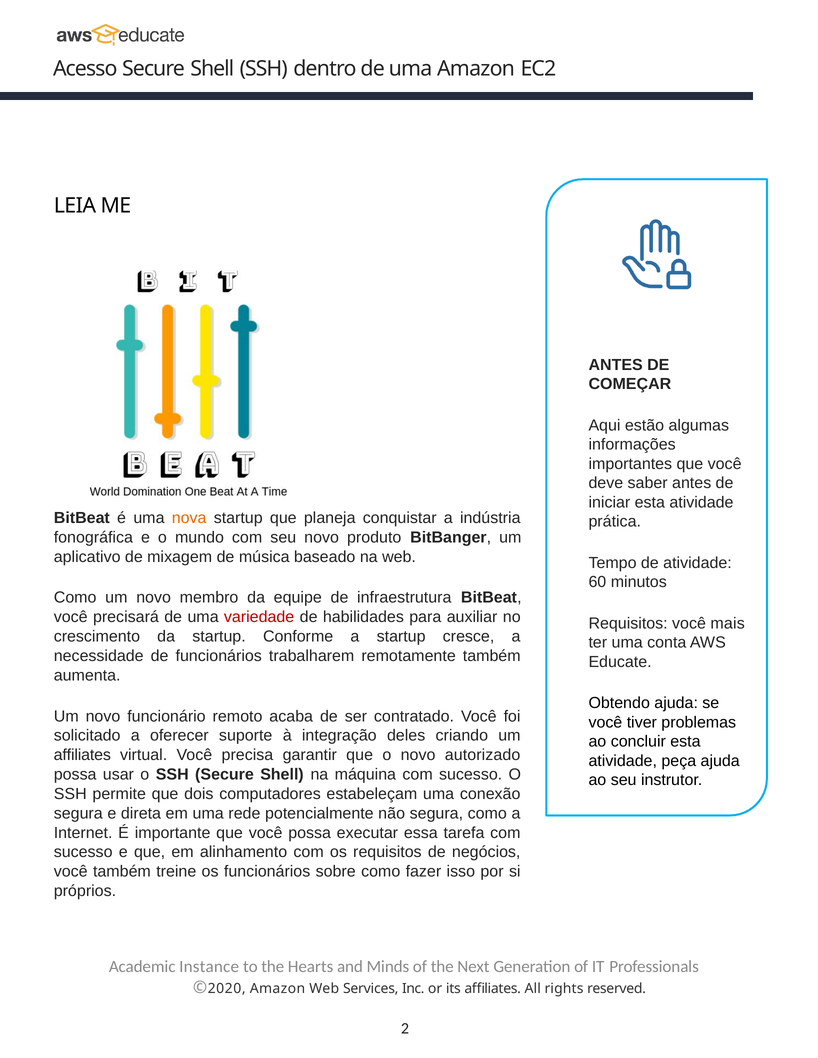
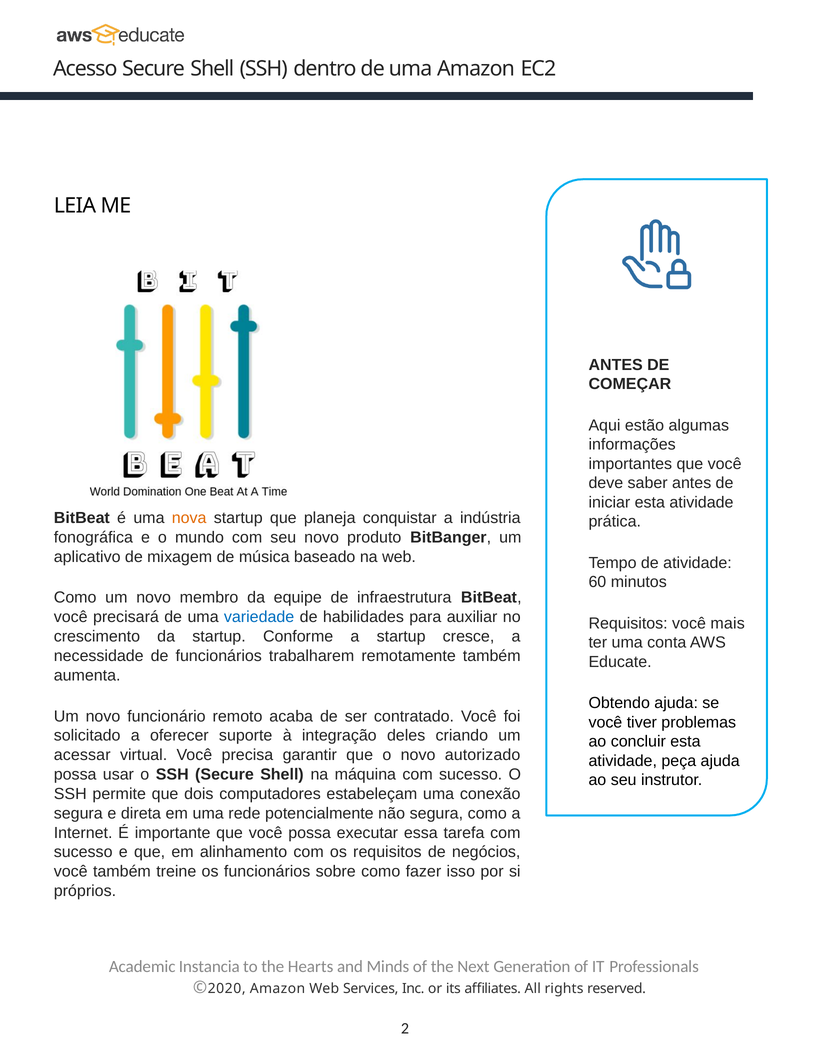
variedade colour: red -> blue
affiliates at (82, 756): affiliates -> acessar
Instance: Instance -> Instancia
